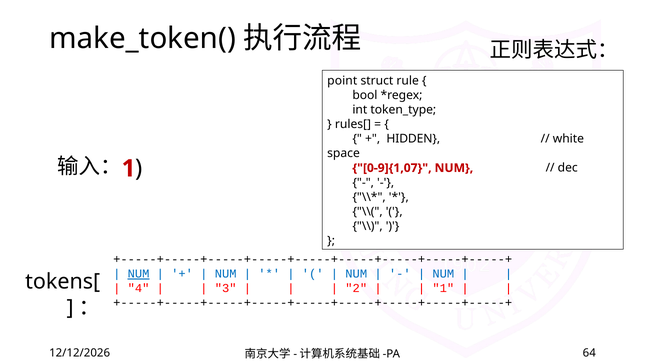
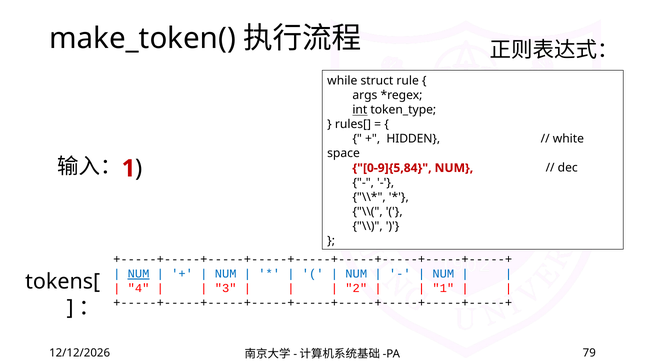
point: point -> while
bool: bool -> args
int underline: none -> present
0-9]{1,07: 0-9]{1,07 -> 0-9]{5,84
64: 64 -> 79
